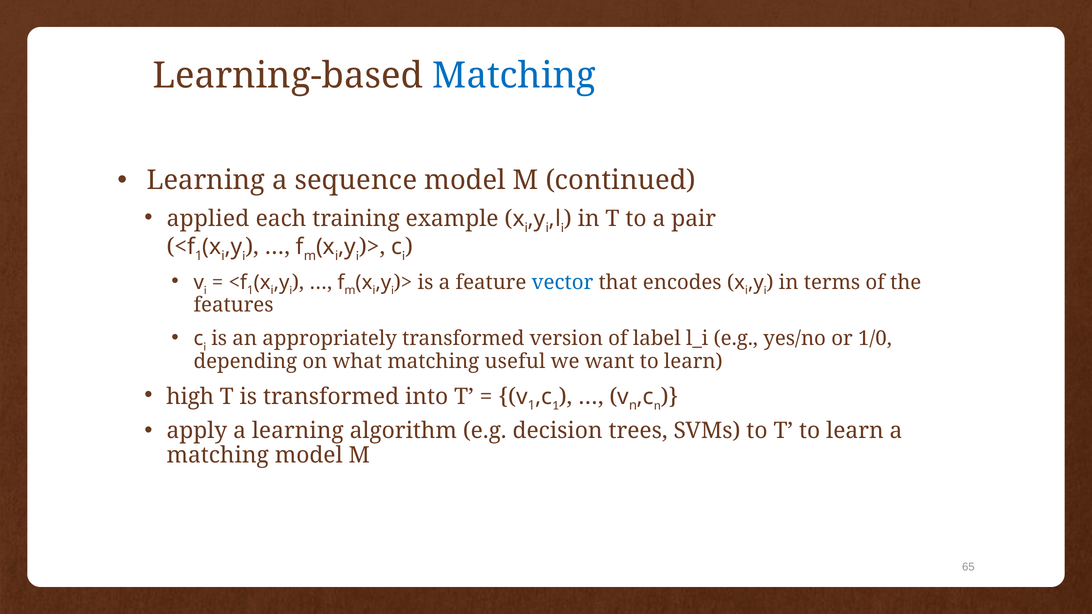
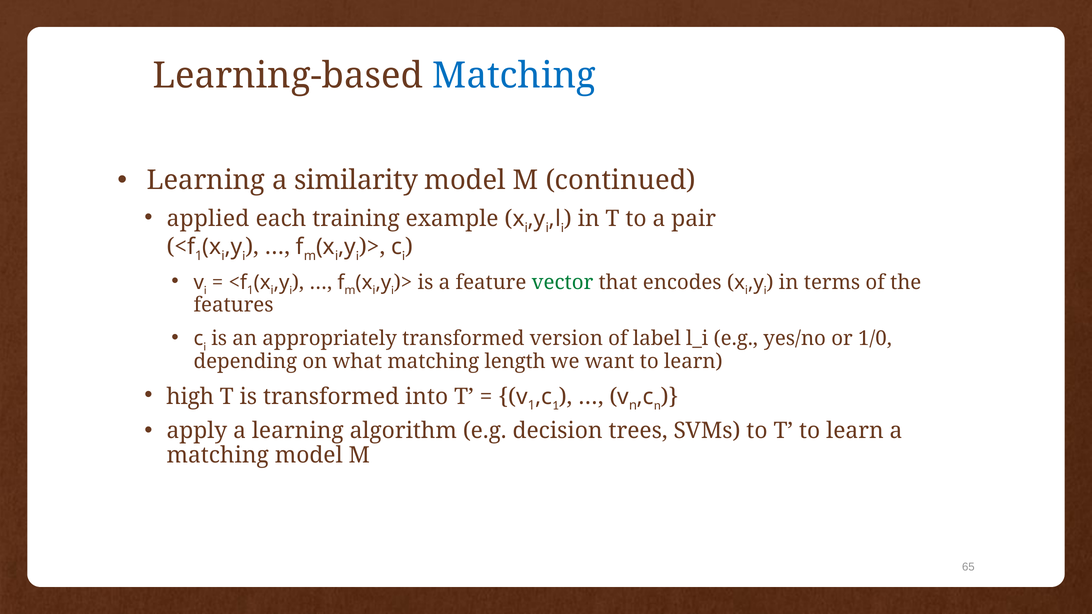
sequence: sequence -> similarity
vector colour: blue -> green
useful: useful -> length
